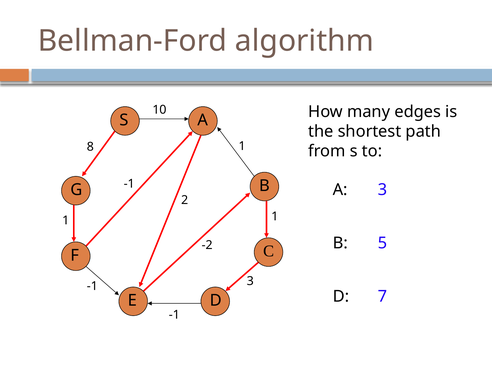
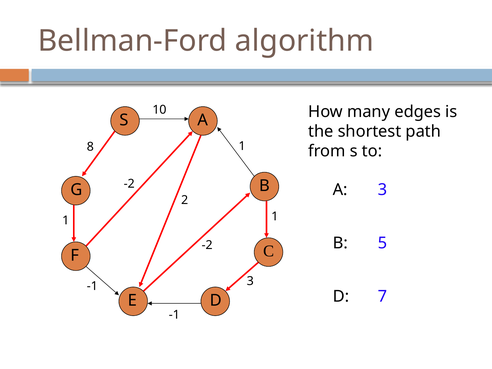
-1 at (129, 184): -1 -> -2
